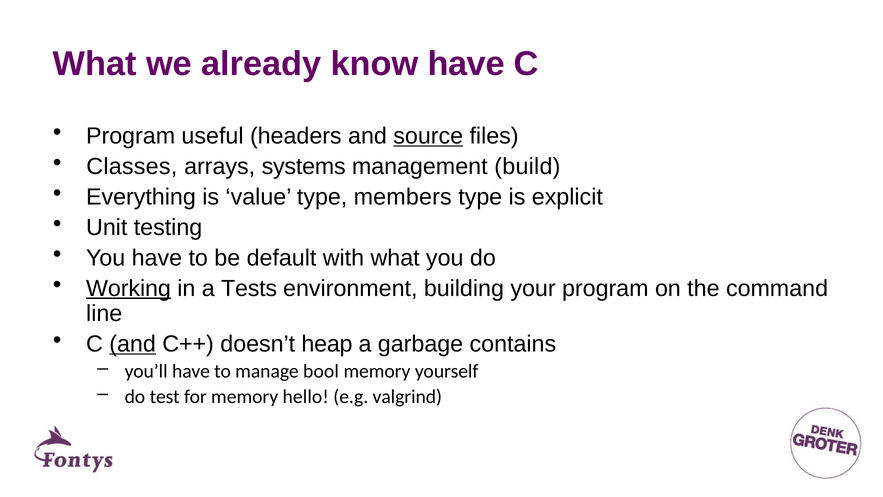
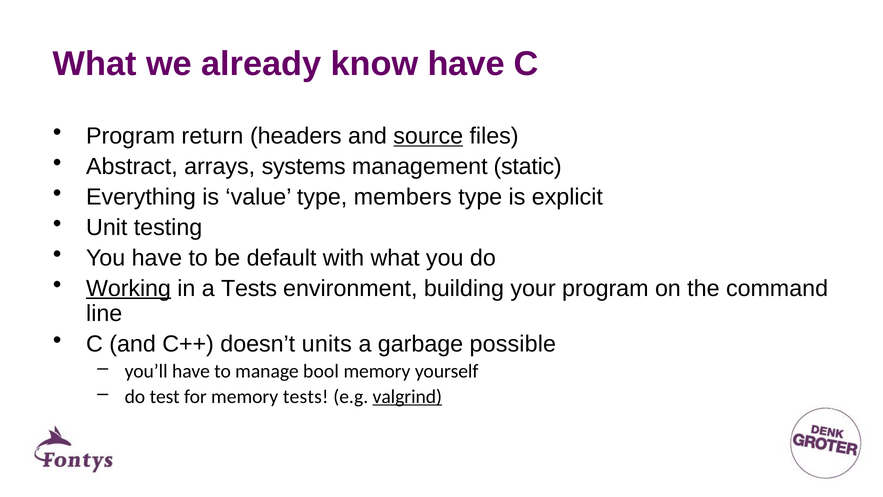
useful: useful -> return
Classes: Classes -> Abstract
build: build -> static
and at (133, 344) underline: present -> none
heap: heap -> units
contains: contains -> possible
memory hello: hello -> tests
valgrind underline: none -> present
